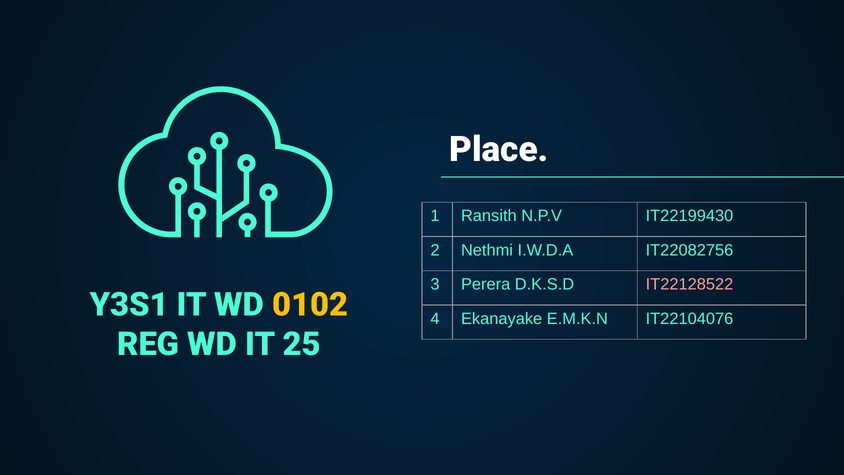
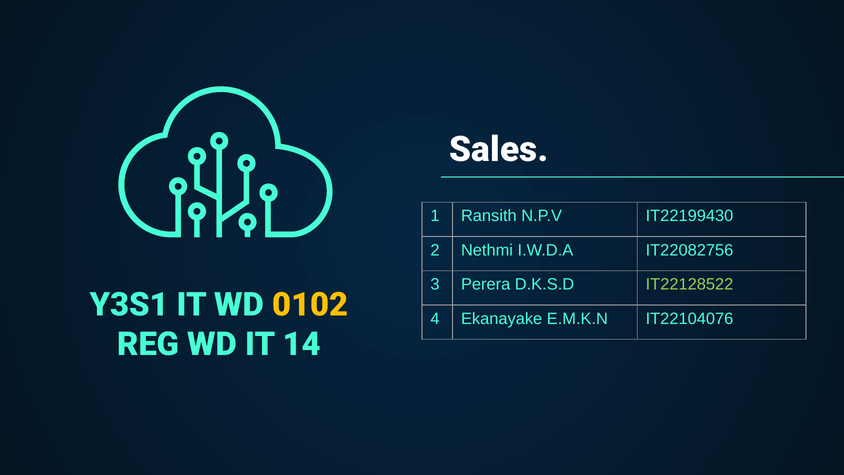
Place: Place -> Sales
IT22128522 colour: pink -> light green
25: 25 -> 14
